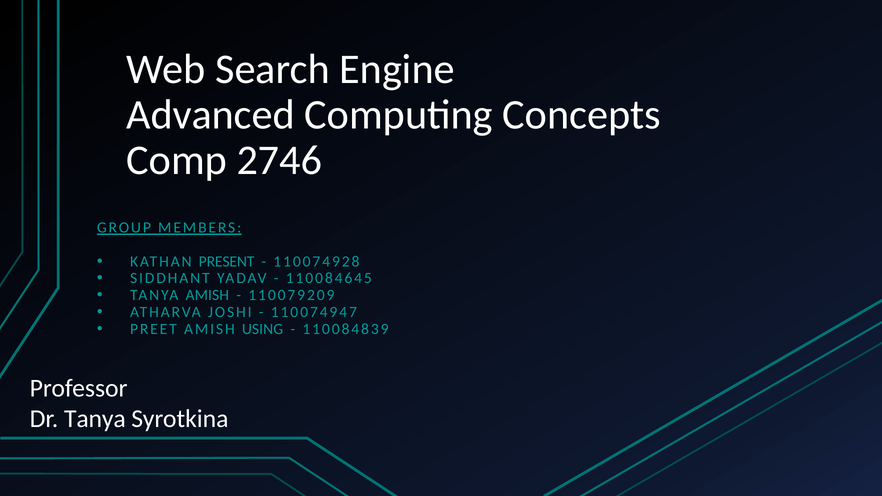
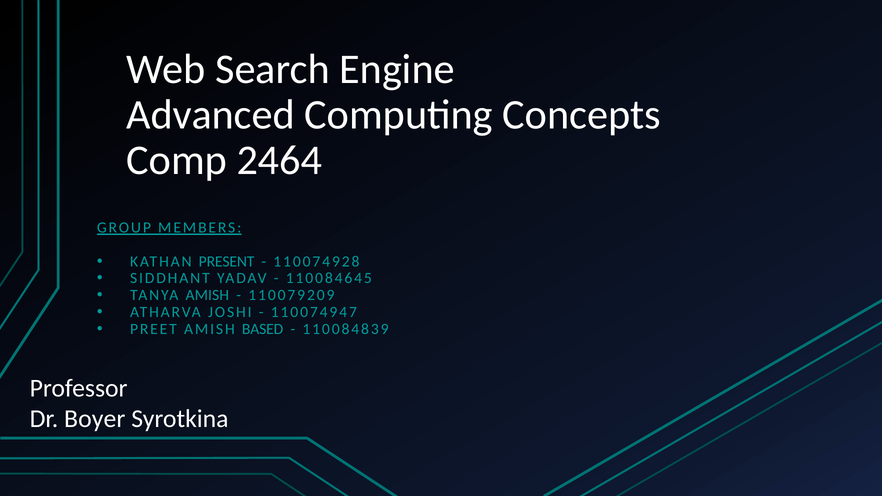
2746: 2746 -> 2464
USING: USING -> BASED
Dr Tanya: Tanya -> Boyer
